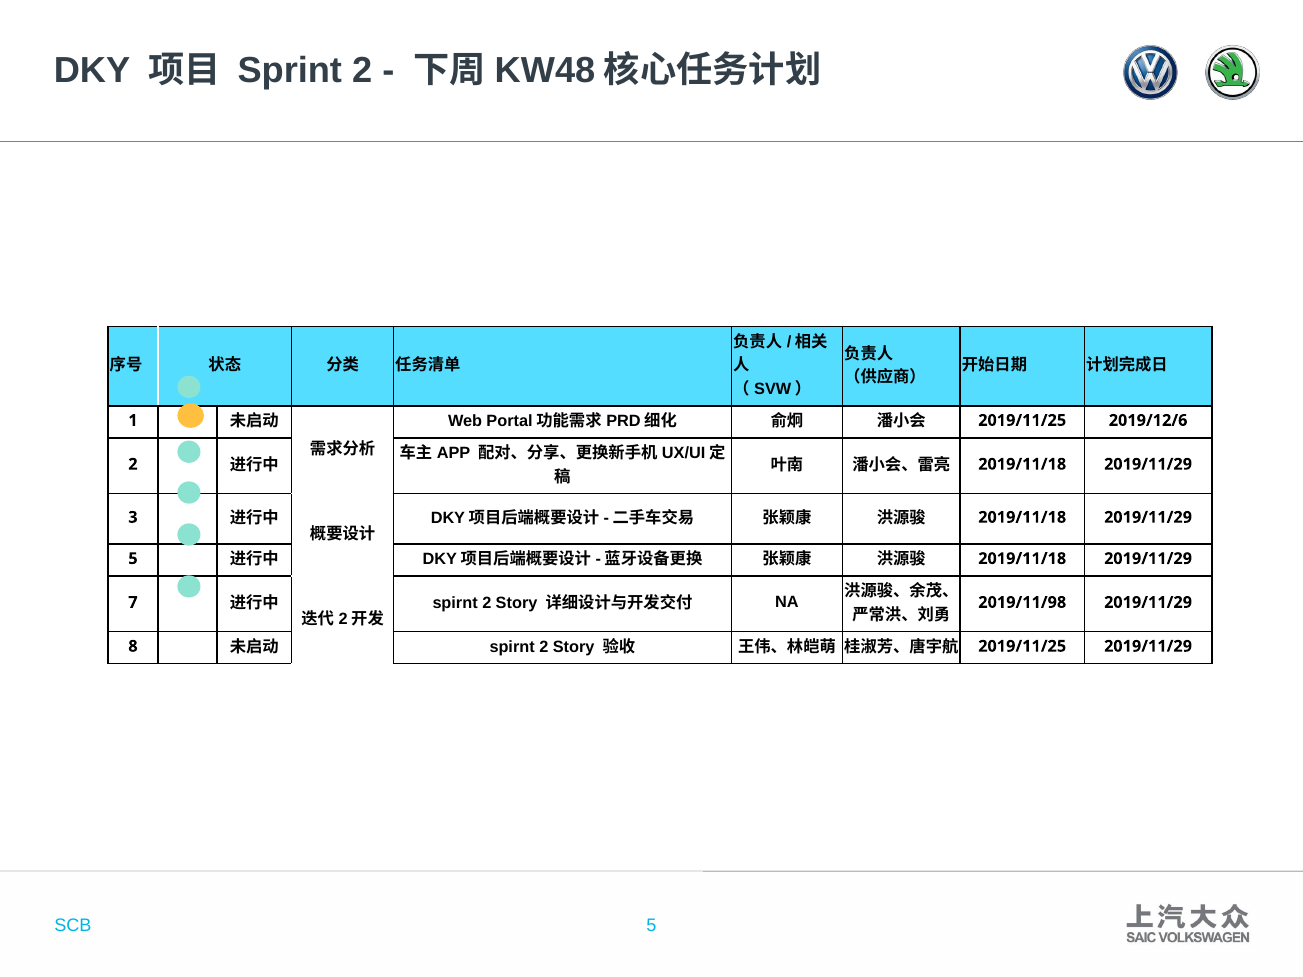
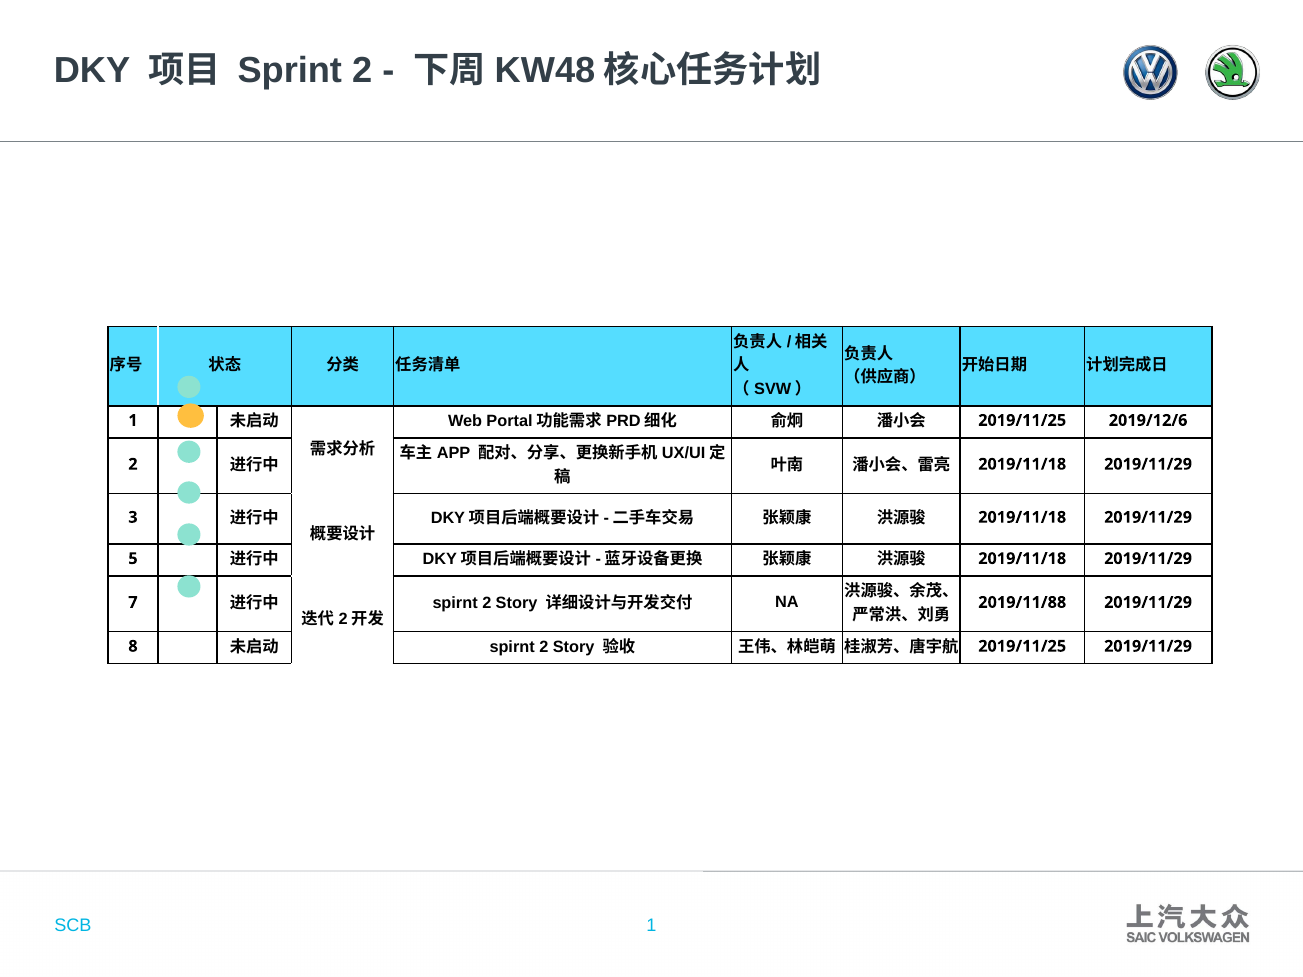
2019/11/98: 2019/11/98 -> 2019/11/88
5 at (652, 926): 5 -> 1
